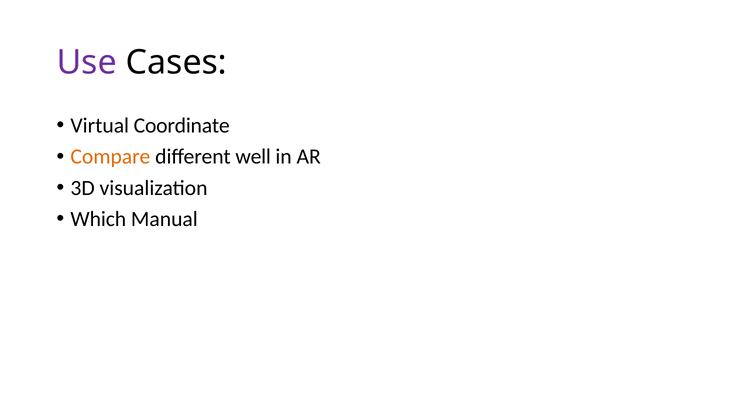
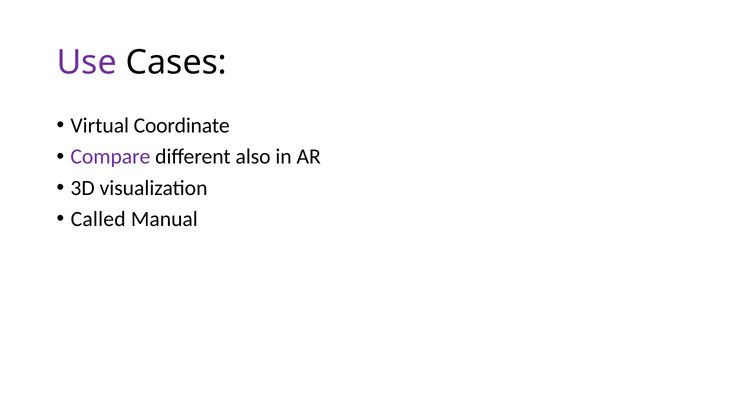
Compare colour: orange -> purple
well: well -> also
Which: Which -> Called
